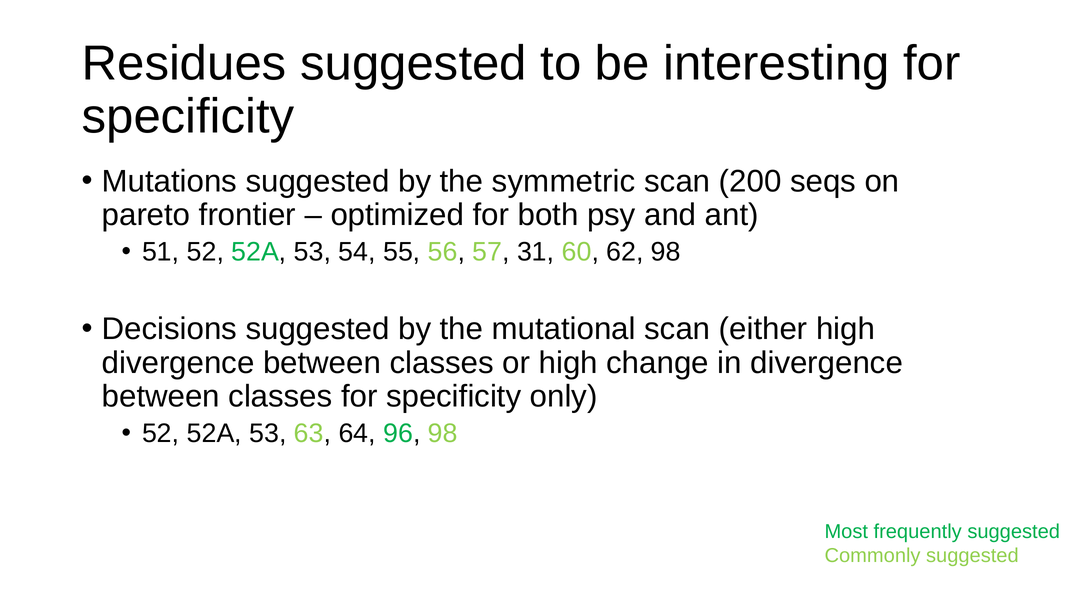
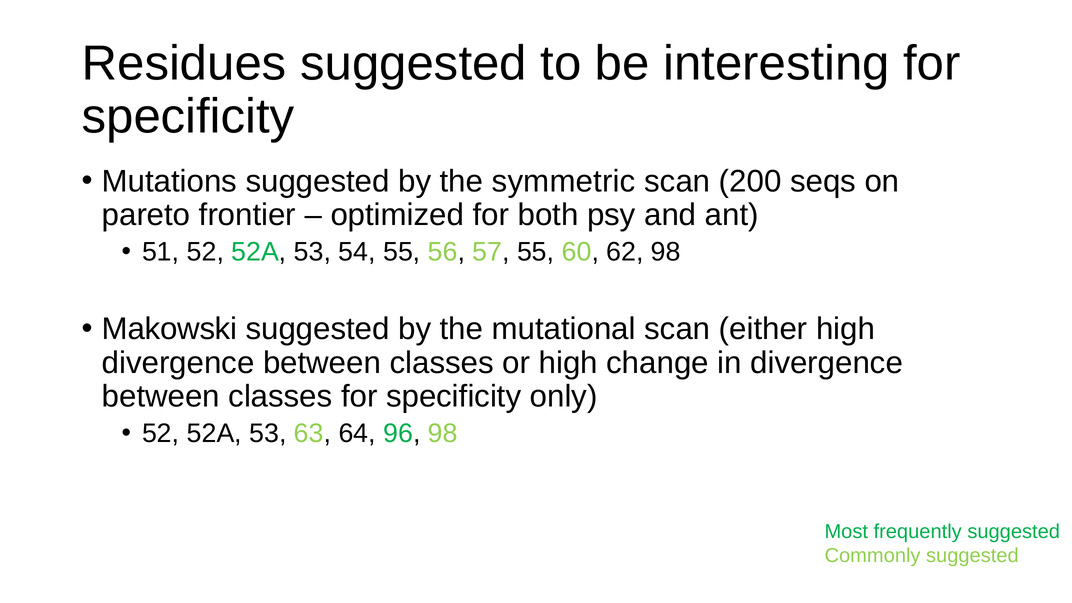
57 31: 31 -> 55
Decisions: Decisions -> Makowski
